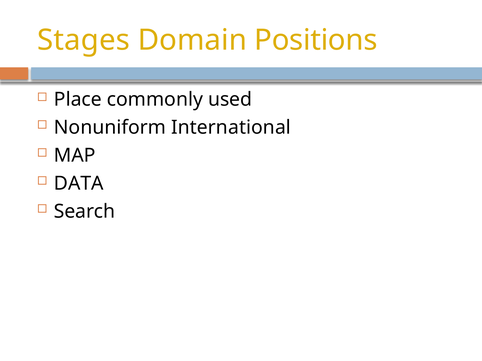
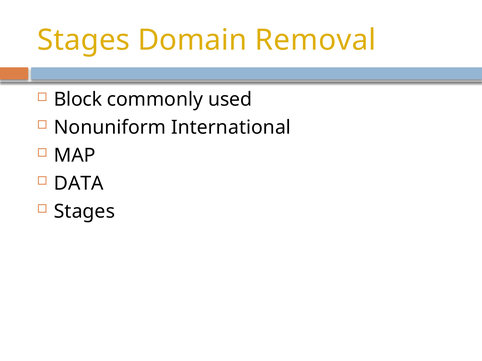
Positions: Positions -> Removal
Place: Place -> Block
Search at (85, 212): Search -> Stages
